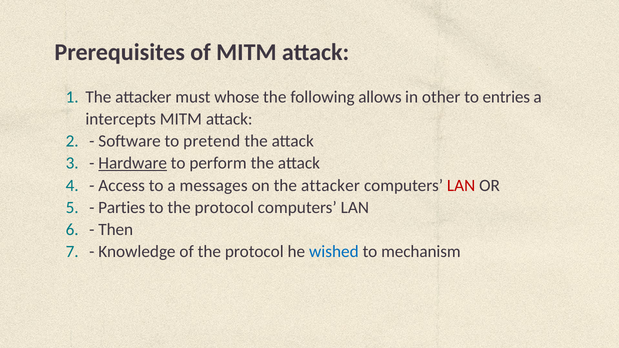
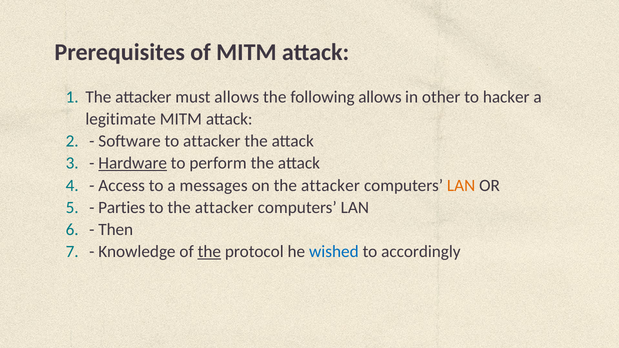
must whose: whose -> allows
entries: entries -> hacker
intercepts: intercepts -> legitimate
to pretend: pretend -> attacker
LAN at (461, 185) colour: red -> orange
to the protocol: protocol -> attacker
the at (209, 252) underline: none -> present
mechanism: mechanism -> accordingly
